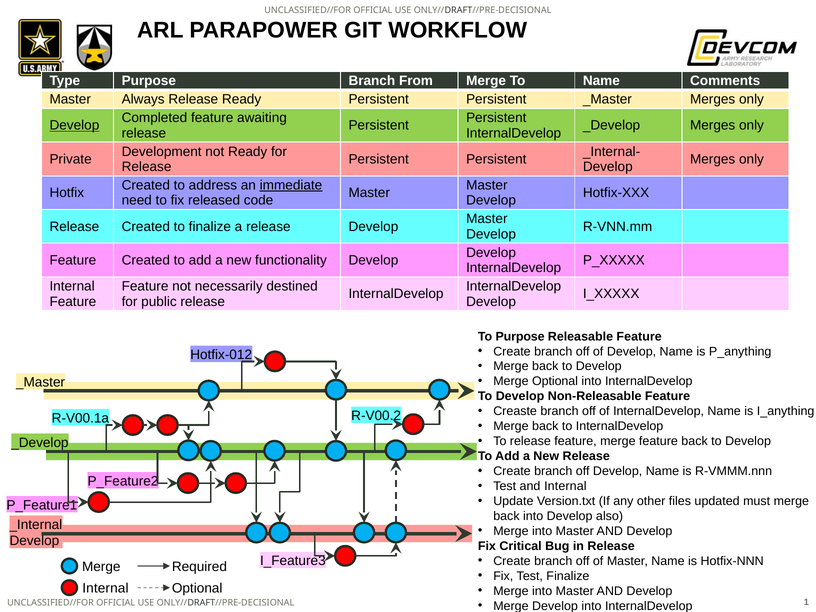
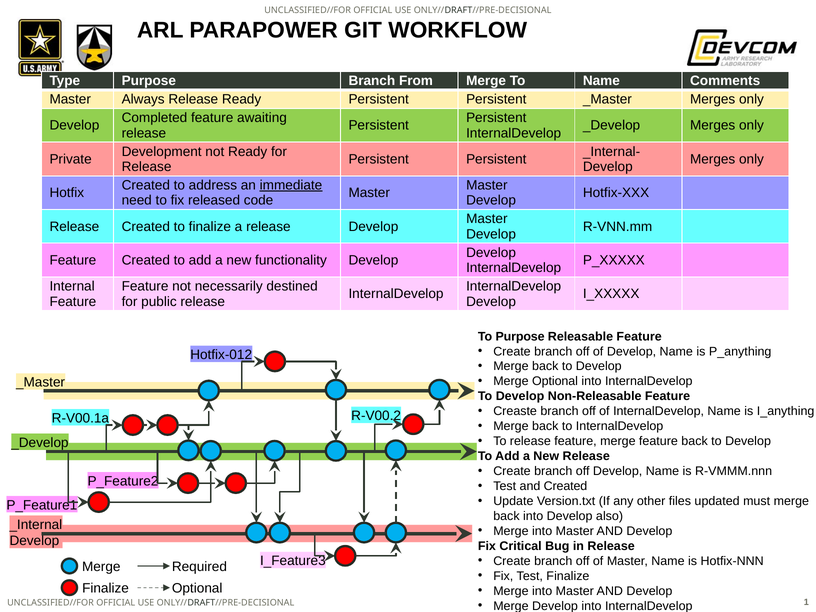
Develop at (74, 125) underline: present -> none
and Internal: Internal -> Created
Internal at (105, 588): Internal -> Finalize
